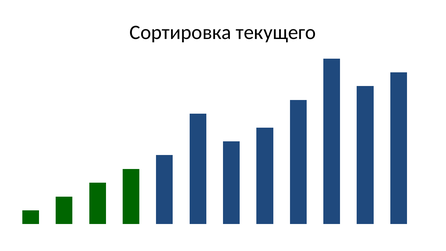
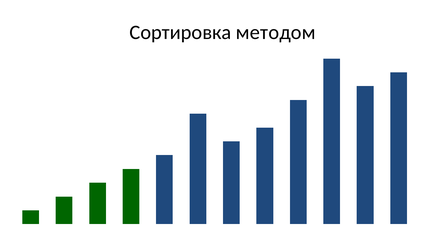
текущего: текущего -> методом
